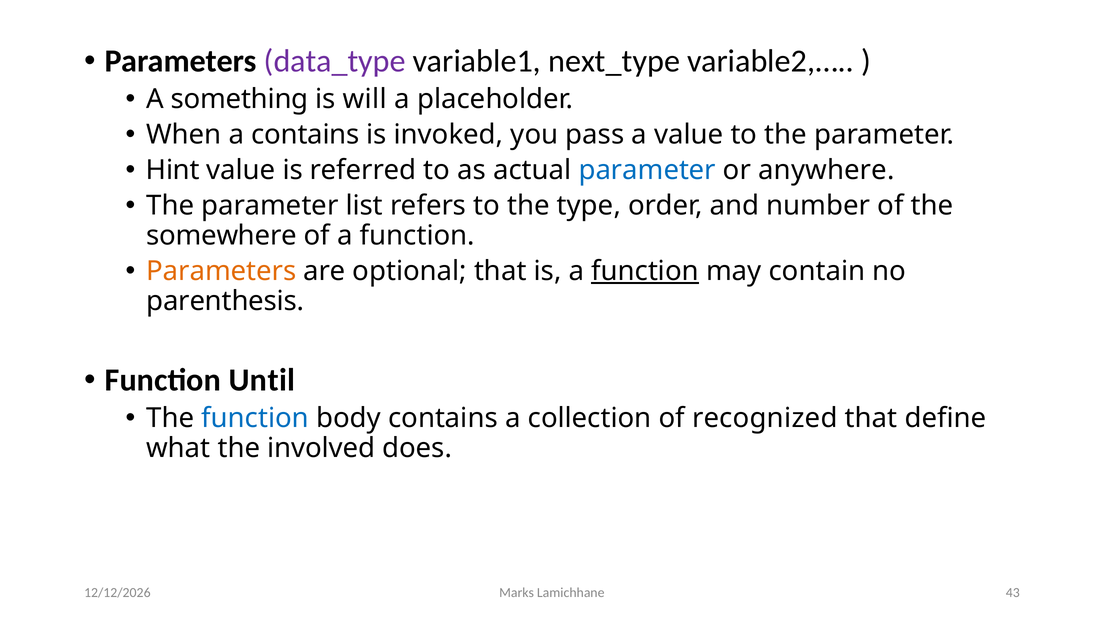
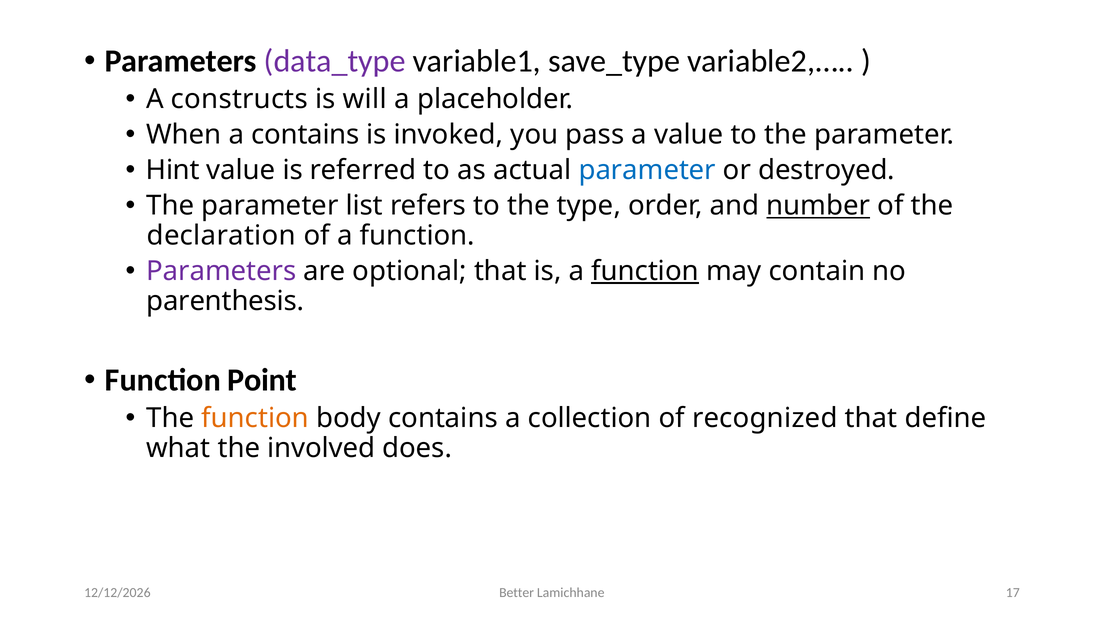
next_type: next_type -> save_type
something: something -> constructs
anywhere: anywhere -> destroyed
number underline: none -> present
somewhere: somewhere -> declaration
Parameters at (221, 271) colour: orange -> purple
Until: Until -> Point
function at (255, 418) colour: blue -> orange
Marks: Marks -> Better
43: 43 -> 17
